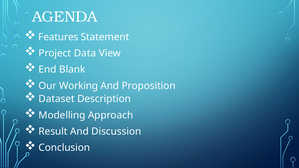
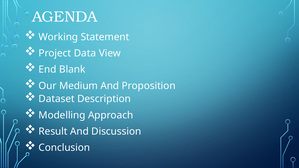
Features: Features -> Working
Working: Working -> Medium
